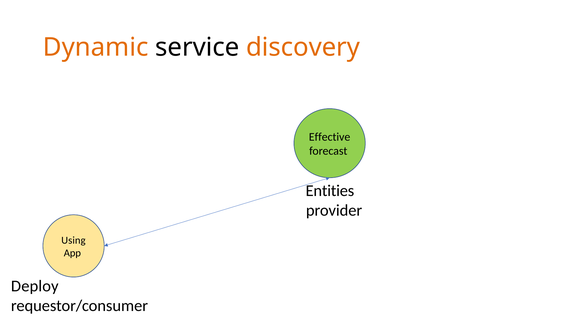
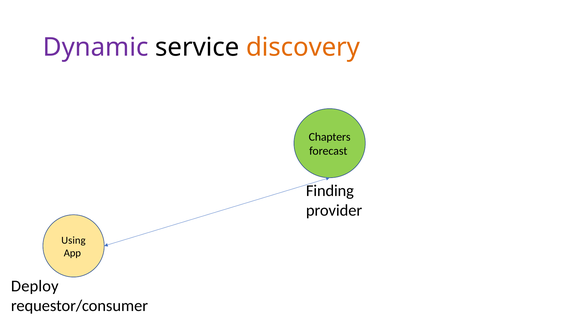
Dynamic colour: orange -> purple
Effective: Effective -> Chapters
Entities: Entities -> Finding
